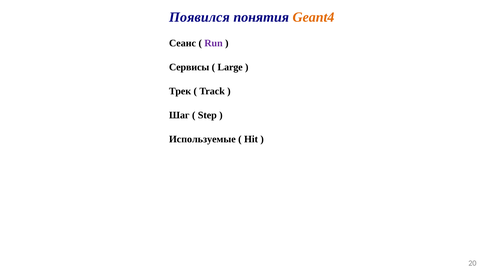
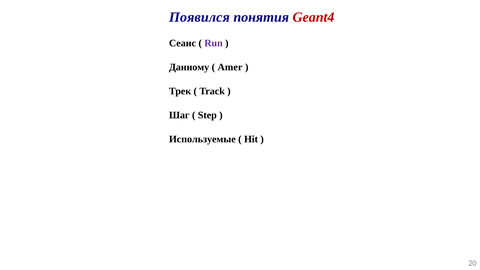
Geant4 colour: orange -> red
Сервисы: Сервисы -> Данному
Large: Large -> Amer
